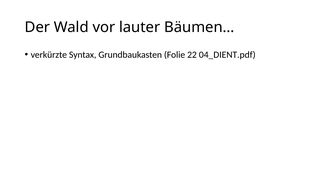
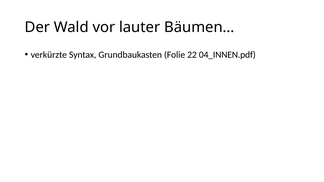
04_DIENT.pdf: 04_DIENT.pdf -> 04_INNEN.pdf
